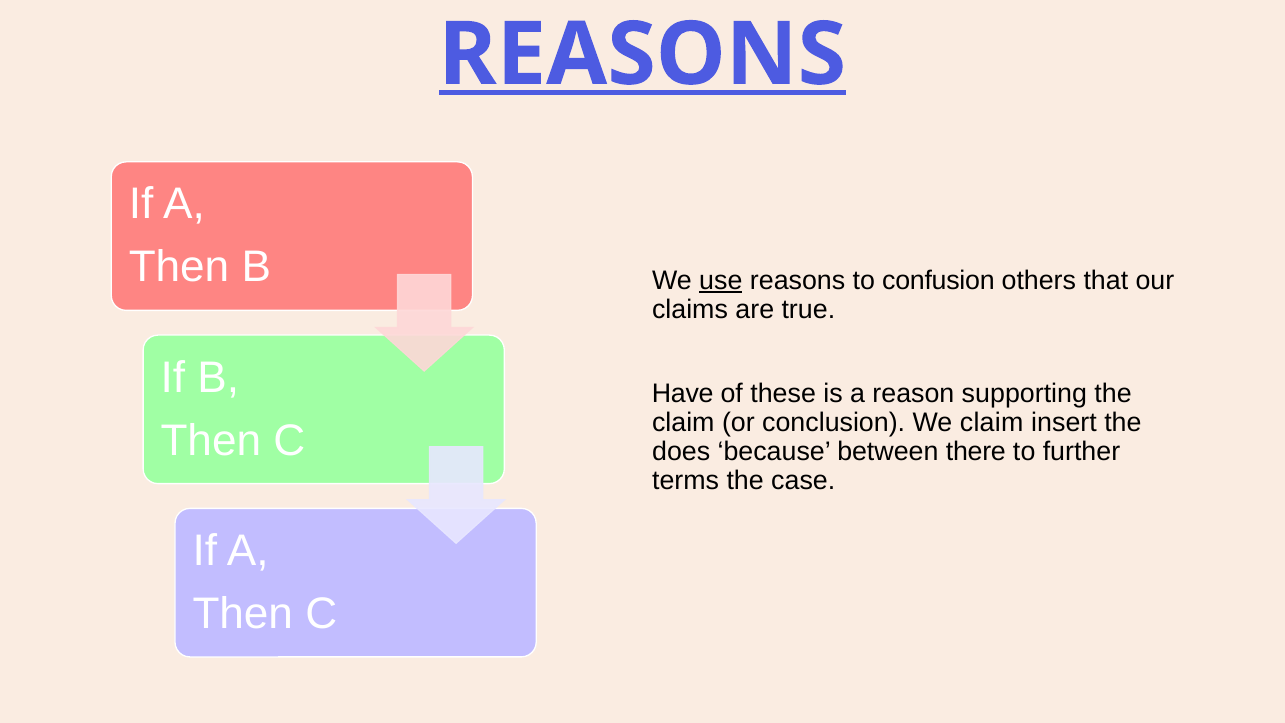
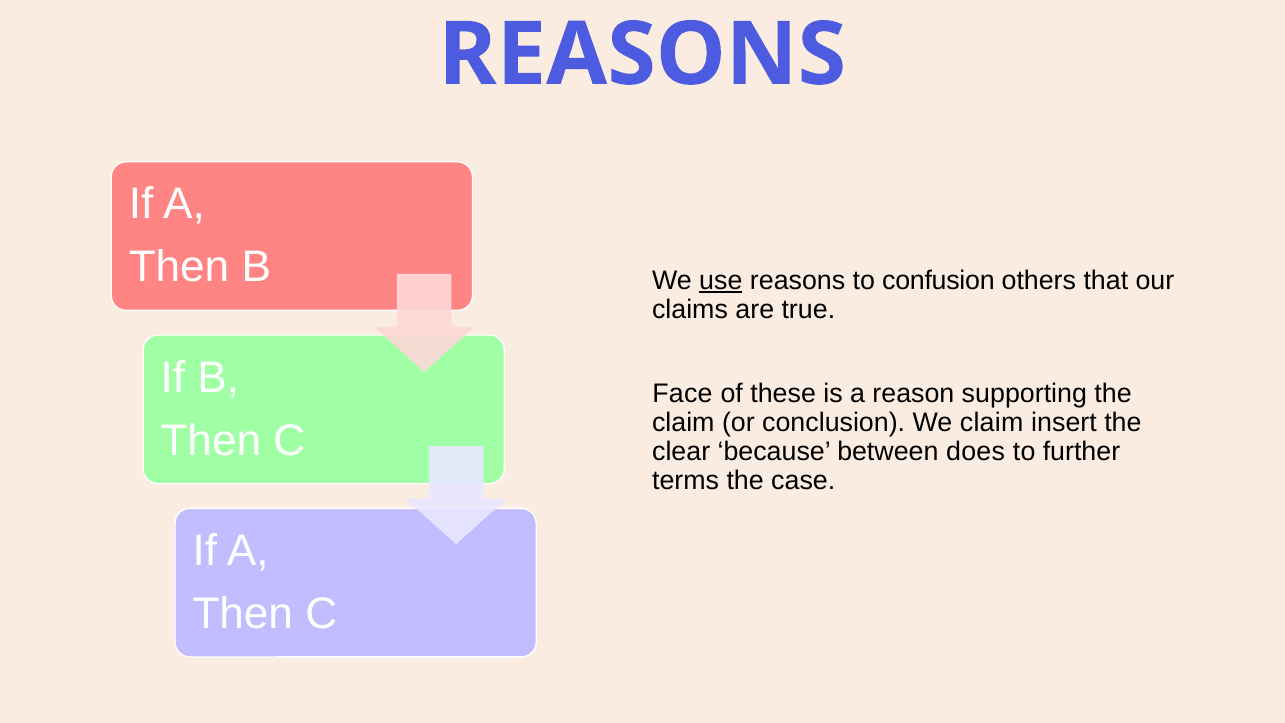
REASONS at (642, 55) underline: present -> none
Have: Have -> Face
does: does -> clear
there: there -> does
